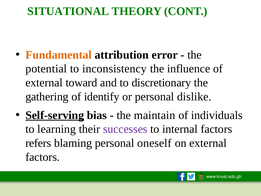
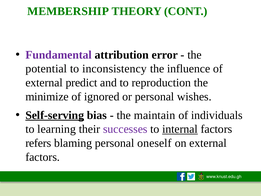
SITUATIONAL: SITUATIONAL -> MEMBERSHIP
Fundamental colour: orange -> purple
toward: toward -> predict
discretionary: discretionary -> reproduction
gathering: gathering -> minimize
identify: identify -> ignored
dislike: dislike -> wishes
internal underline: none -> present
